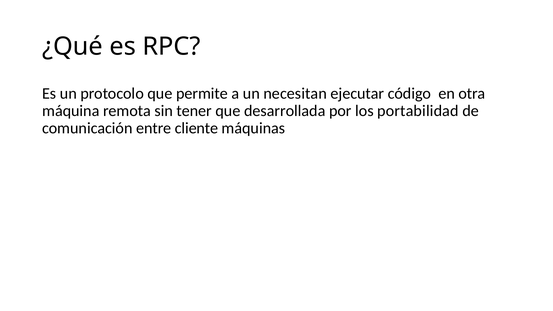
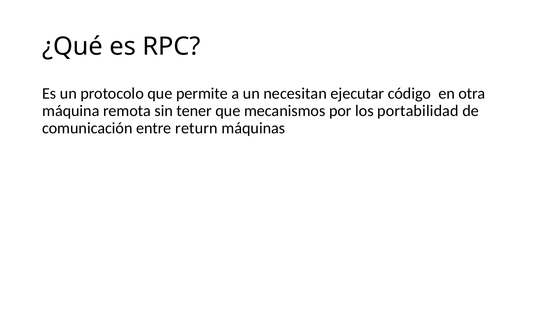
desarrollada: desarrollada -> mecanismos
cliente: cliente -> return
